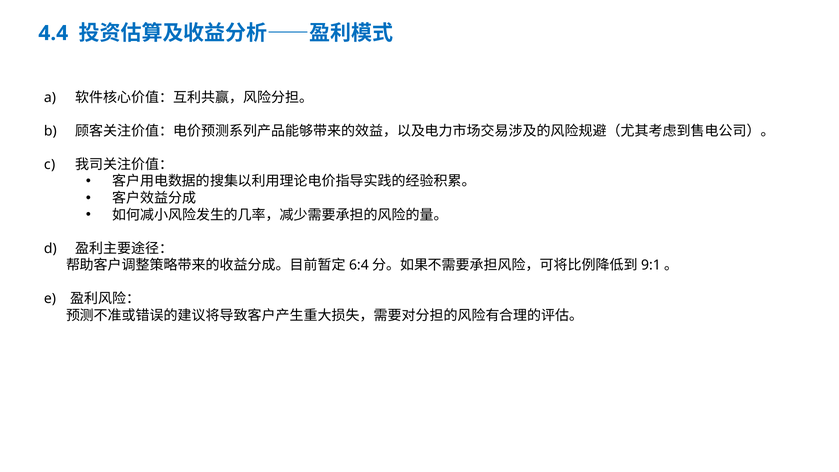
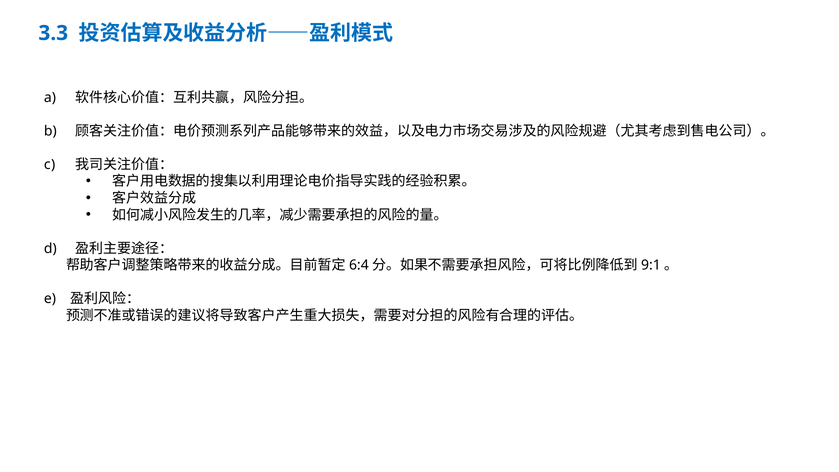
4.4: 4.4 -> 3.3
